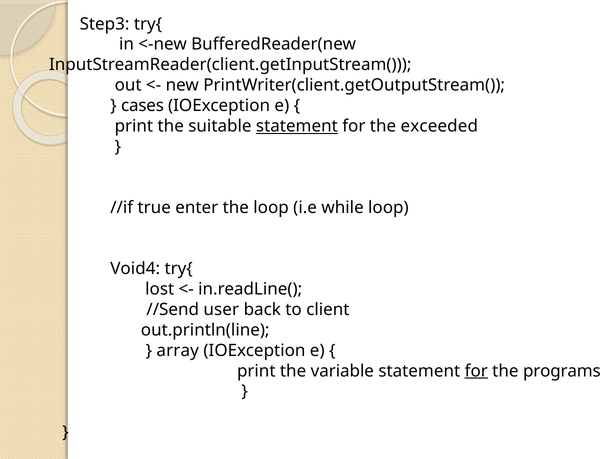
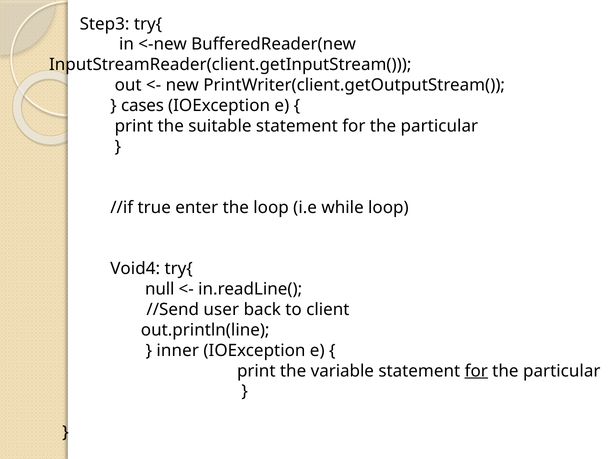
statement at (297, 126) underline: present -> none
exceeded at (439, 126): exceeded -> particular
lost: lost -> null
array: array -> inner
programs at (562, 371): programs -> particular
